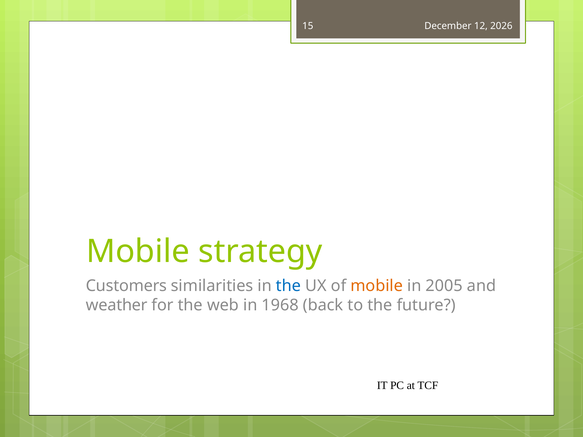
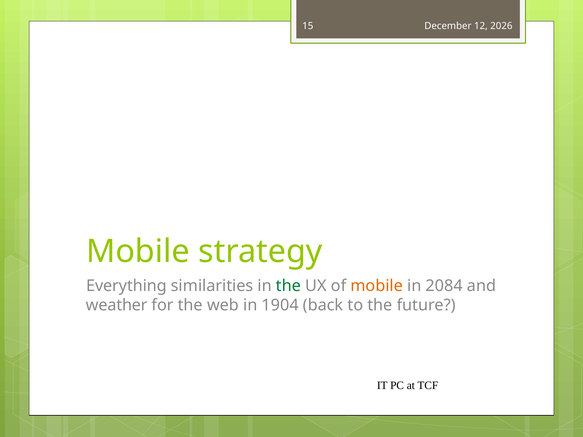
Customers: Customers -> Everything
the at (289, 286) colour: blue -> green
2005: 2005 -> 2084
1968: 1968 -> 1904
